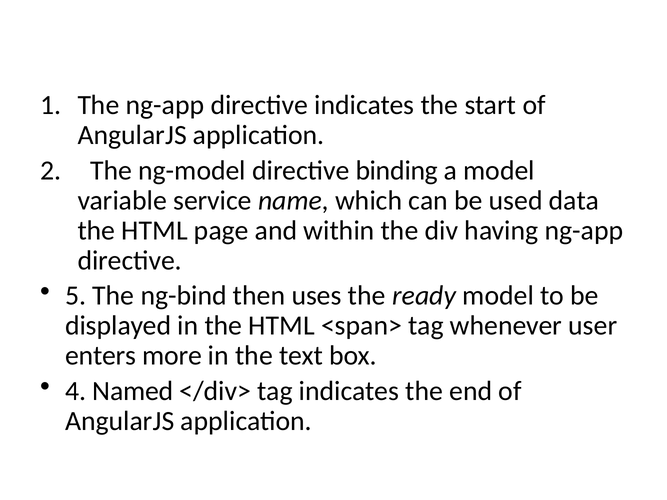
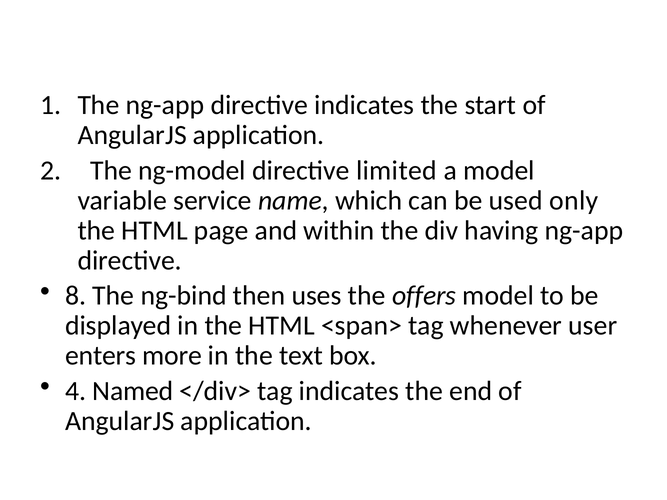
binding: binding -> limited
data: data -> only
5: 5 -> 8
ready: ready -> offers
